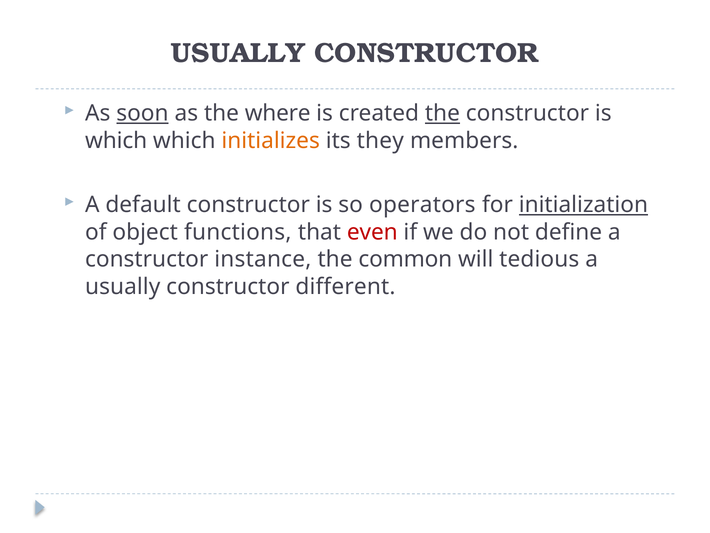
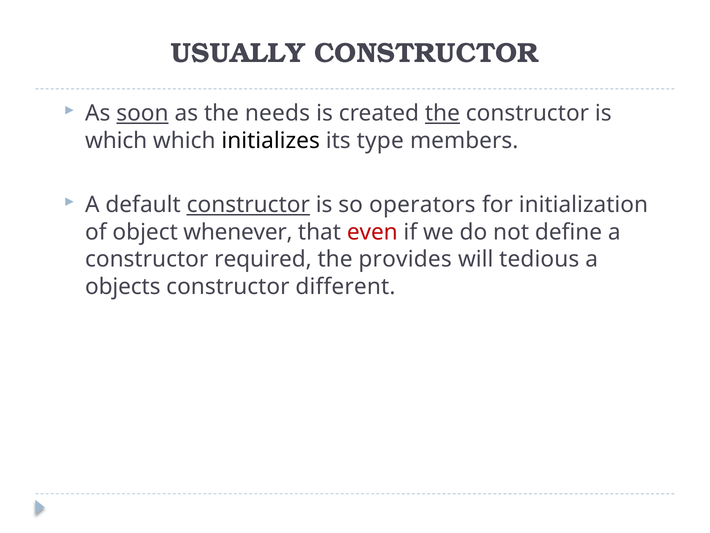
where: where -> needs
initializes colour: orange -> black
they: they -> type
constructor at (248, 205) underline: none -> present
initialization underline: present -> none
functions: functions -> whenever
instance: instance -> required
common: common -> provides
usually at (123, 286): usually -> objects
